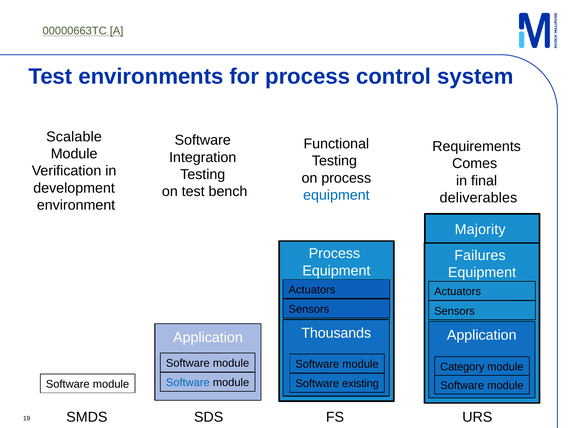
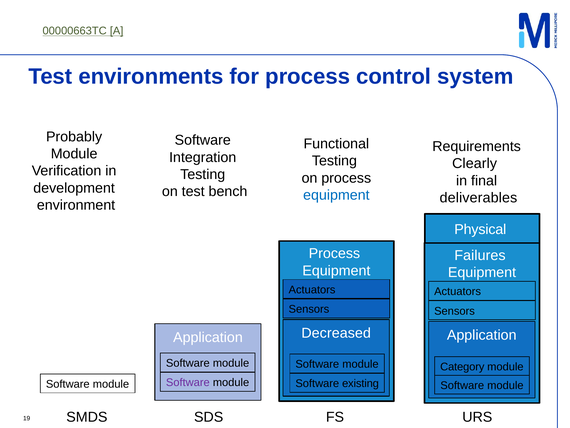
Scalable: Scalable -> Probably
Comes: Comes -> Clearly
Majority: Majority -> Physical
Thousands: Thousands -> Decreased
Software at (188, 382) colour: blue -> purple
